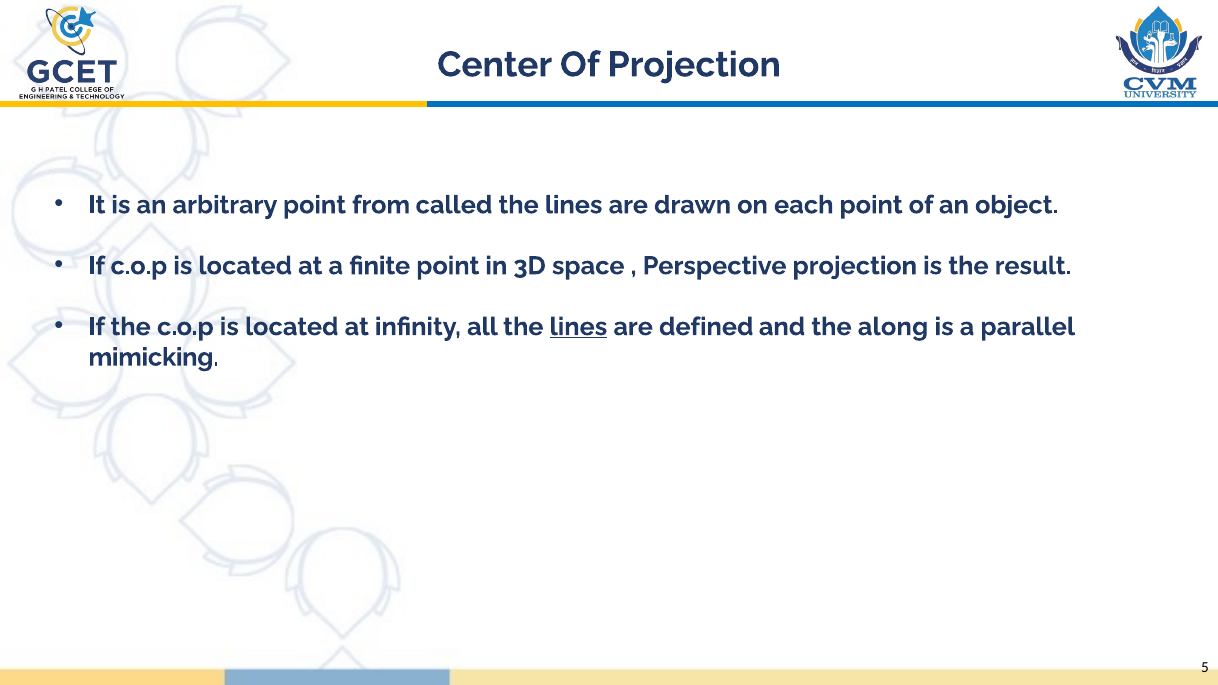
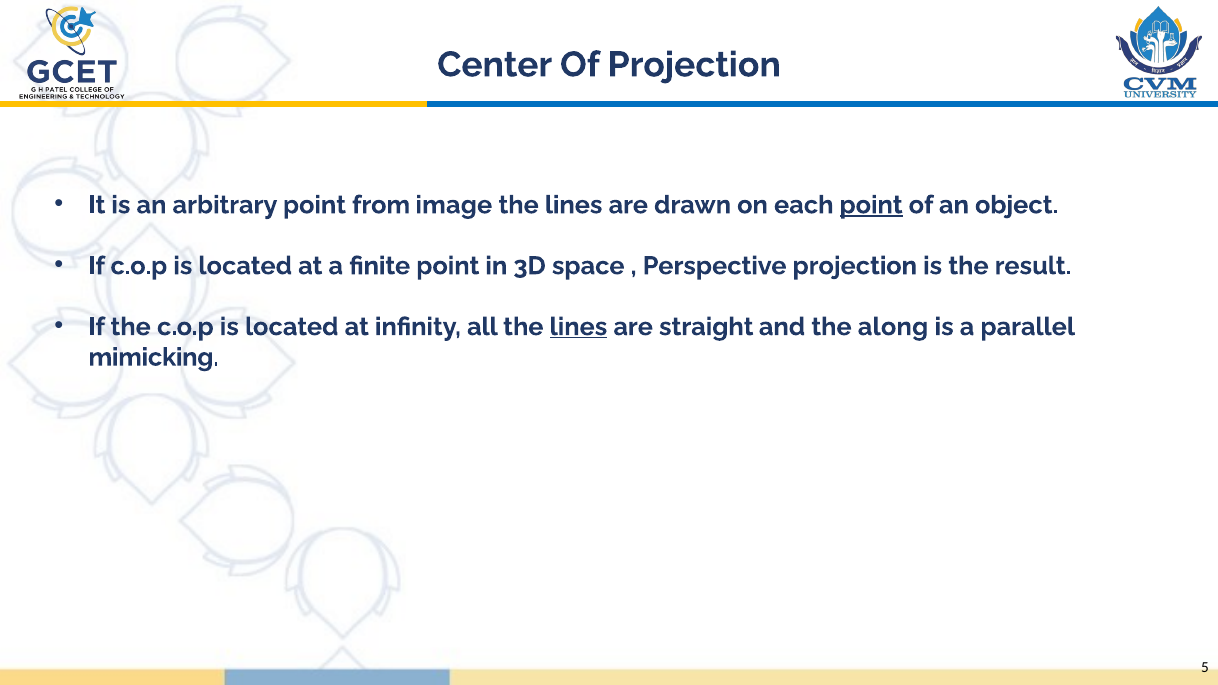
called: called -> image
point at (871, 205) underline: none -> present
defined: defined -> straight
